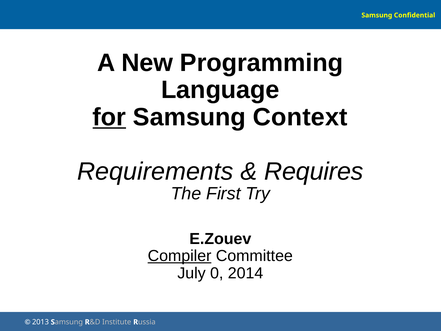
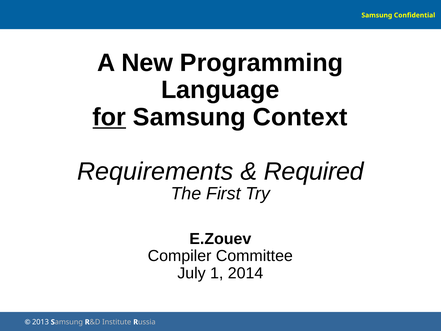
Requires: Requires -> Required
Compiler underline: present -> none
July 0: 0 -> 1
